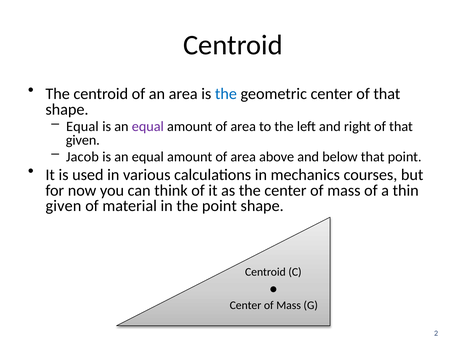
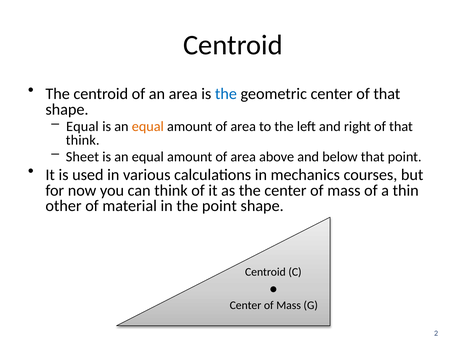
equal at (148, 127) colour: purple -> orange
given at (83, 140): given -> think
Jacob: Jacob -> Sheet
given at (63, 206): given -> other
